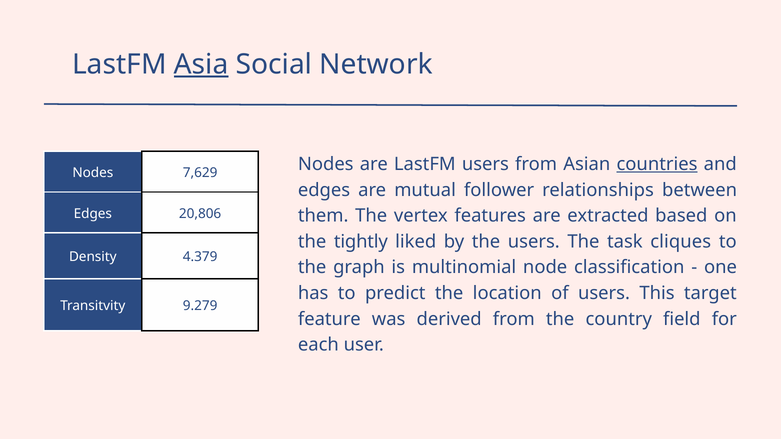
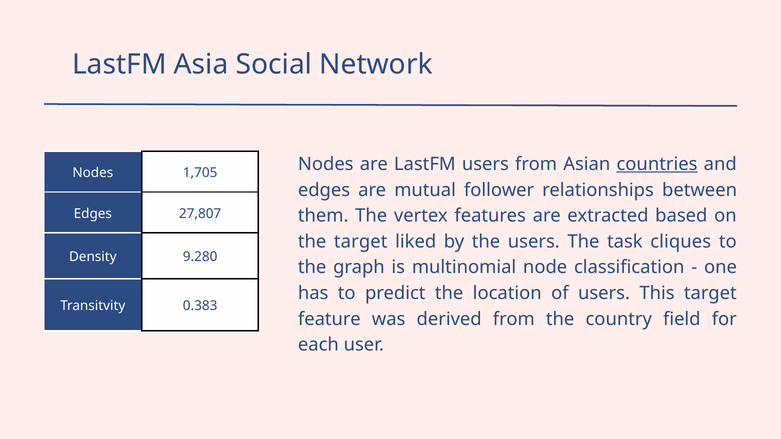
Asia underline: present -> none
7,629: 7,629 -> 1,705
20,806: 20,806 -> 27,807
the tightly: tightly -> target
4.379: 4.379 -> 9.280
9.279: 9.279 -> 0.383
